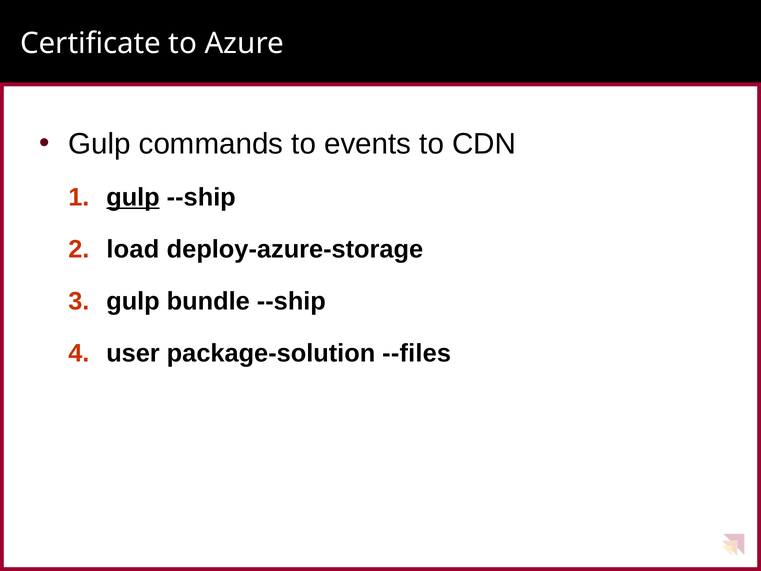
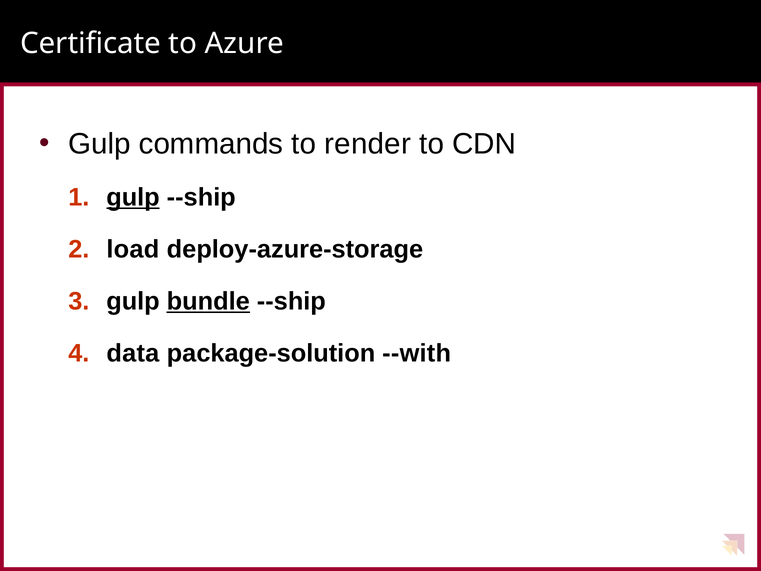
events: events -> render
bundle underline: none -> present
user: user -> data
--files: --files -> --with
